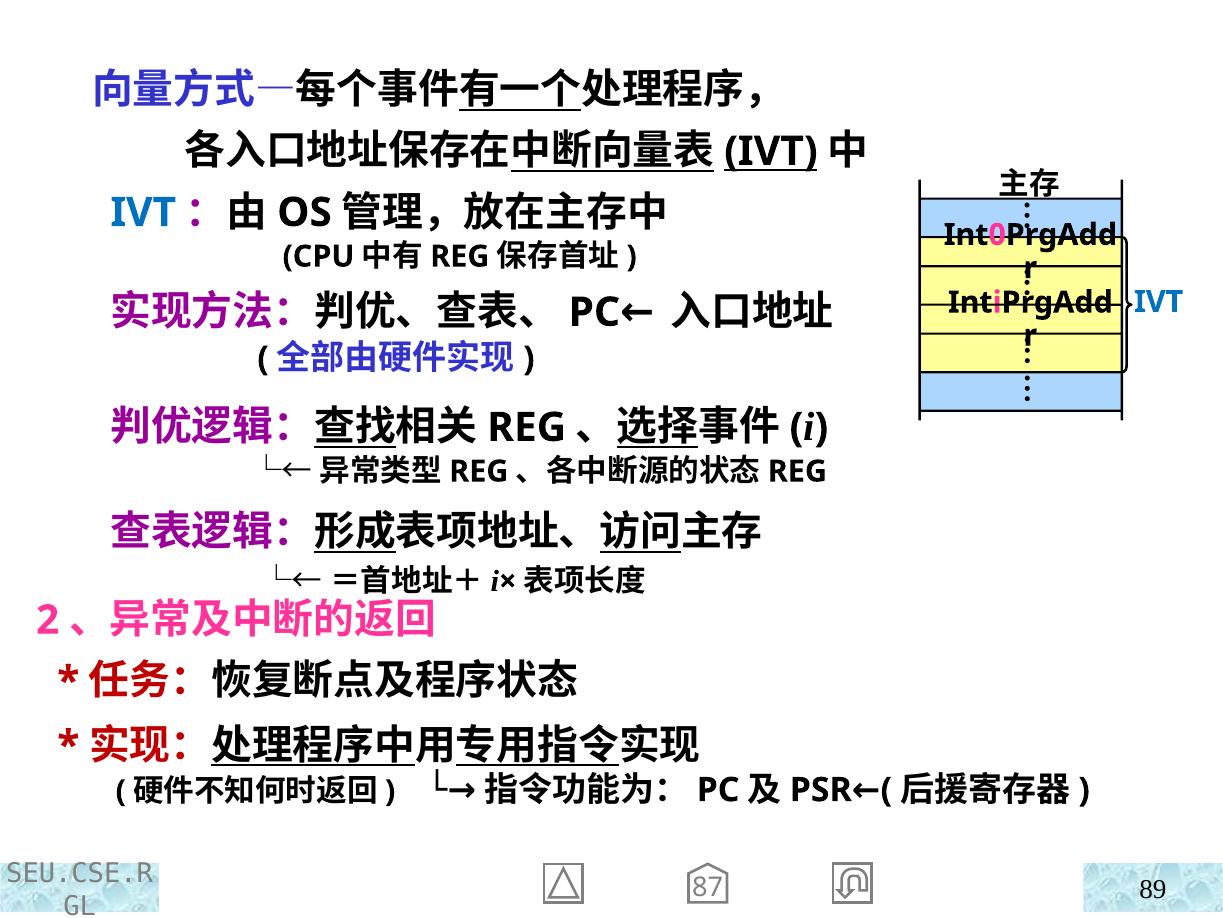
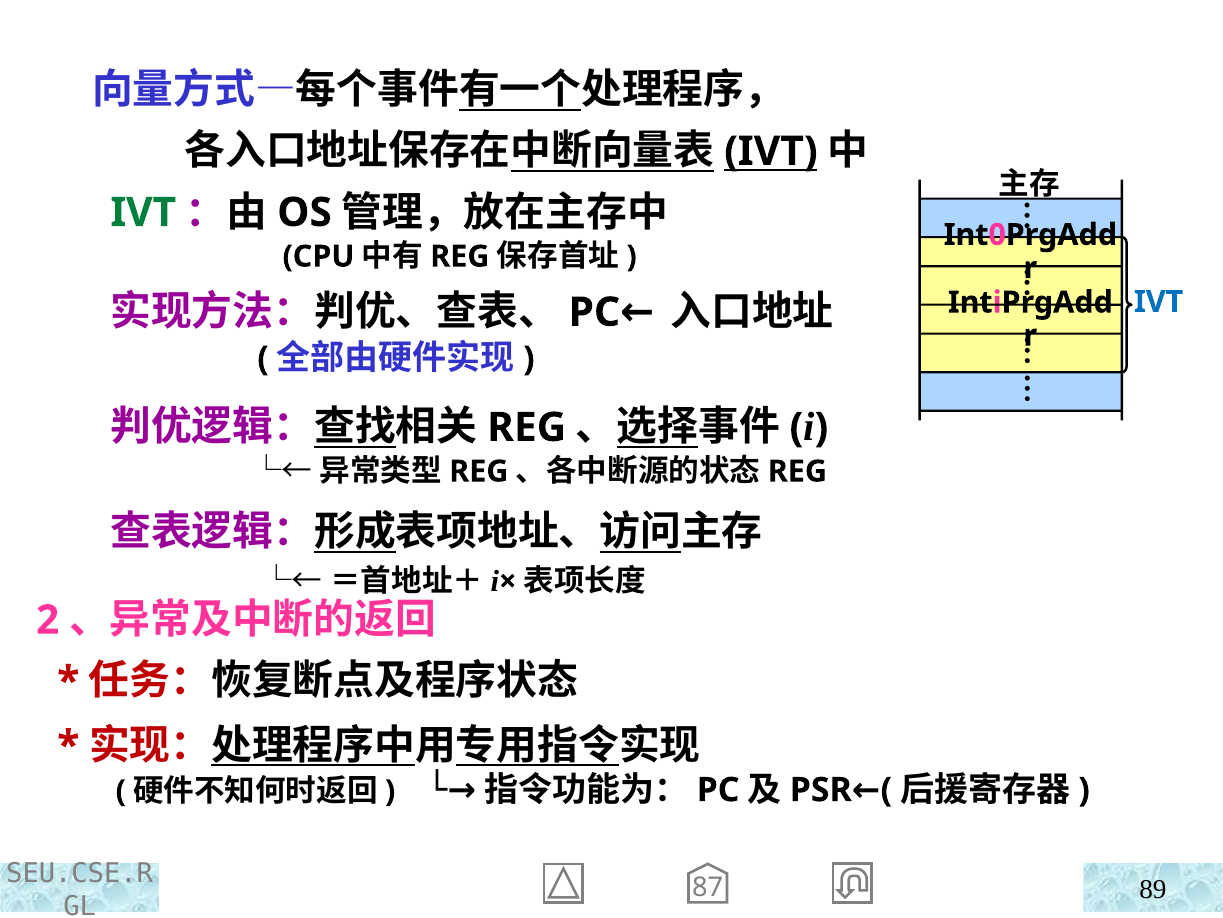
IVT at (143, 212) colour: blue -> green
